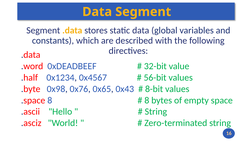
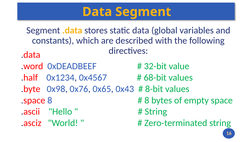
56-bit: 56-bit -> 68-bit
